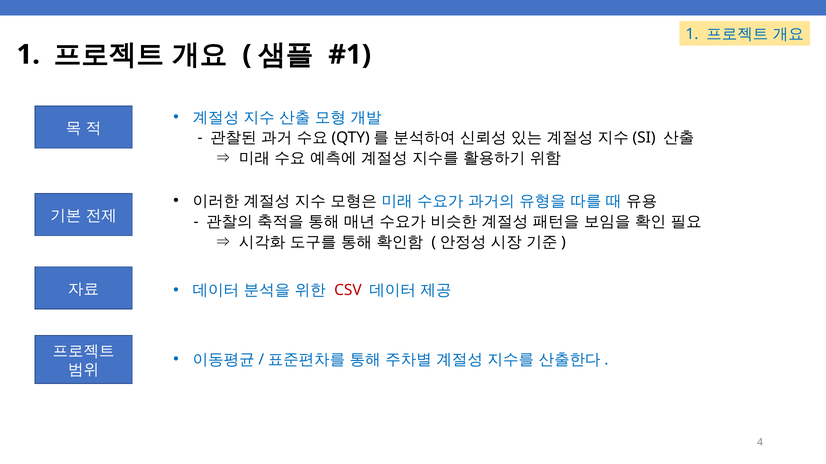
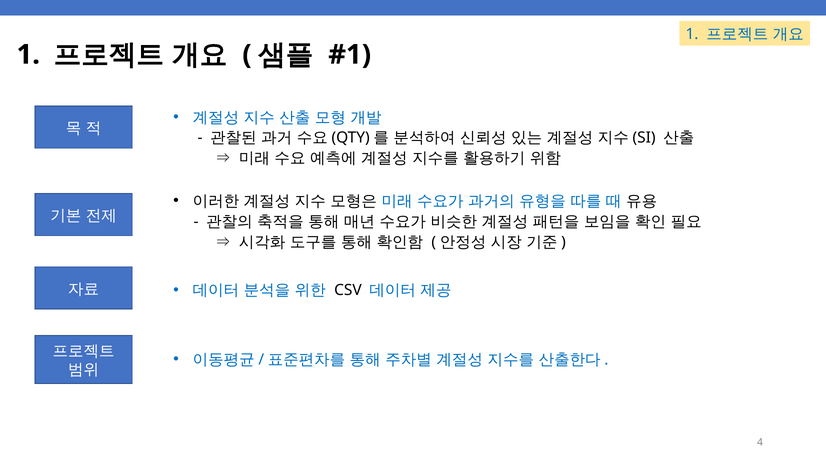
CSV colour: red -> black
